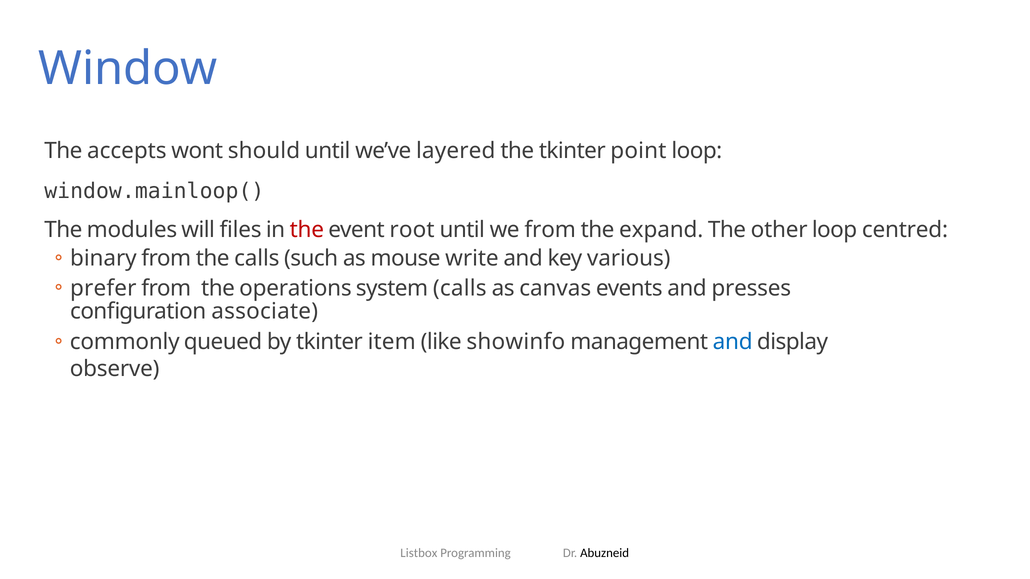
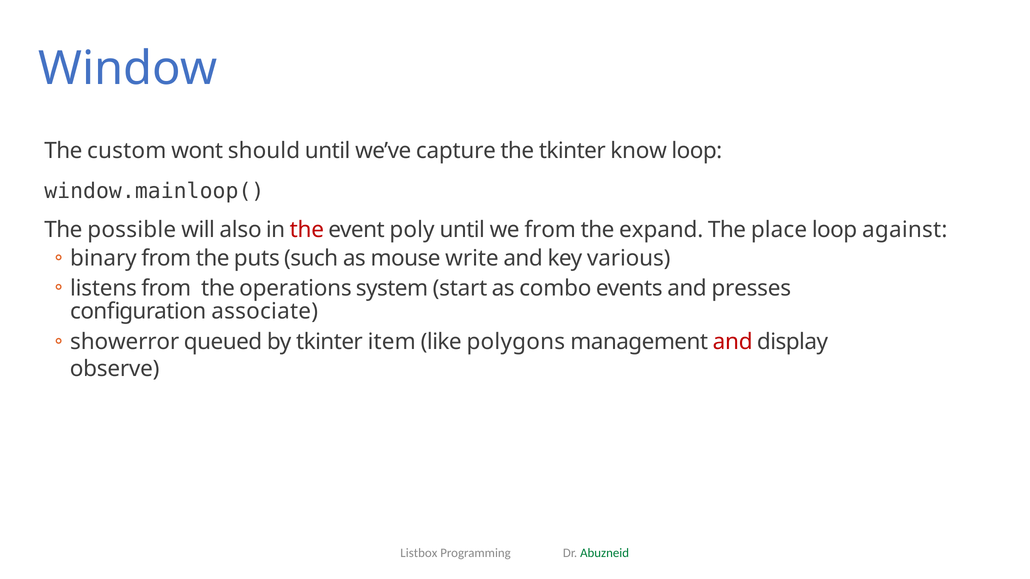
accepts: accepts -> custom
layered: layered -> capture
point: point -> know
modules: modules -> possible
files: files -> also
root: root -> poly
other: other -> place
centred: centred -> against
the calls: calls -> puts
prefer: prefer -> listens
system calls: calls -> start
canvas: canvas -> combo
commonly: commonly -> showerror
showinfo: showinfo -> polygons
and at (733, 342) colour: blue -> red
Abuzneid colour: black -> green
